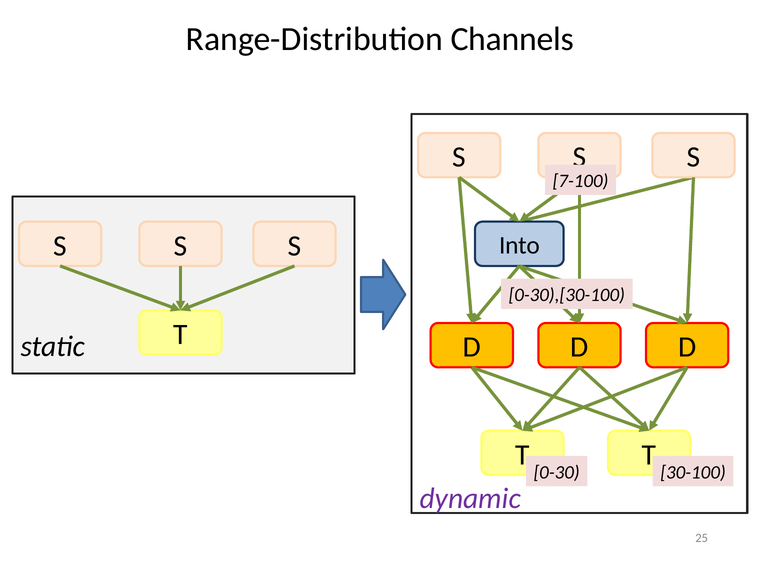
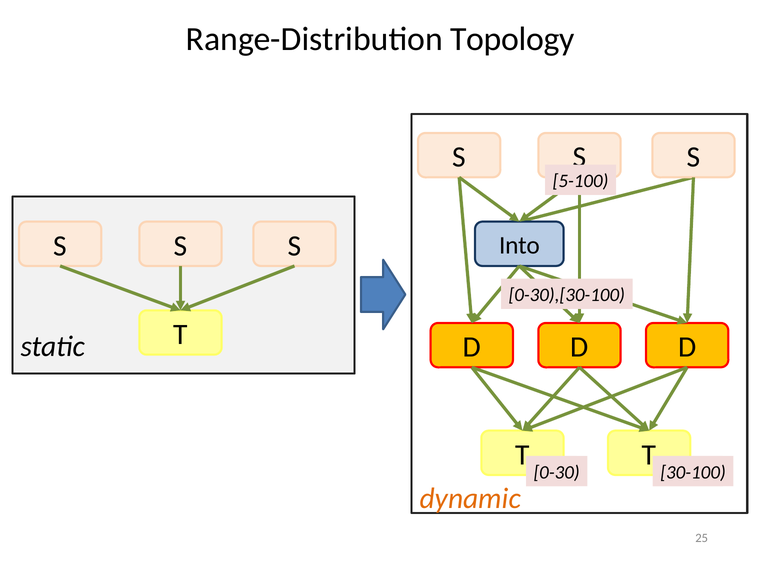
Channels: Channels -> Topology
7-100: 7-100 -> 5-100
dynamic colour: purple -> orange
